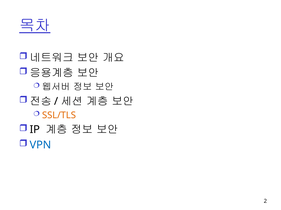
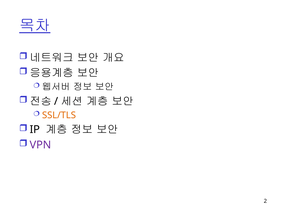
VPN colour: blue -> purple
